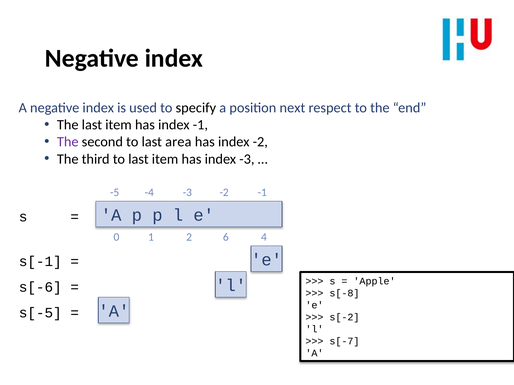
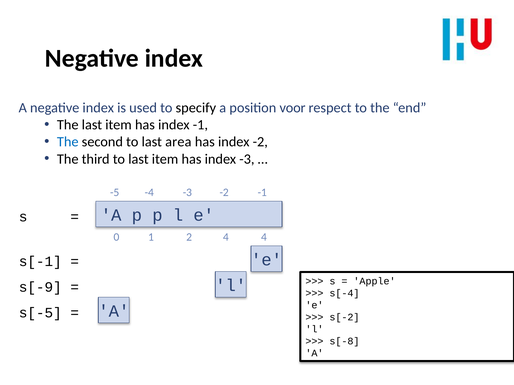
next: next -> voor
The at (68, 142) colour: purple -> blue
1 6: 6 -> 4
s[-6: s[-6 -> s[-9
s[-8: s[-8 -> s[-4
s[-7: s[-7 -> s[-8
